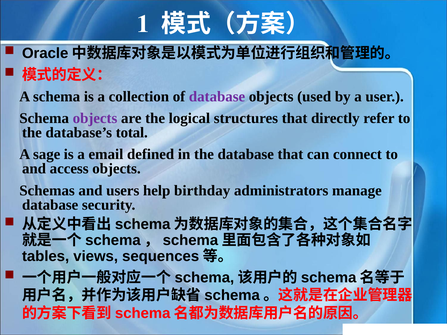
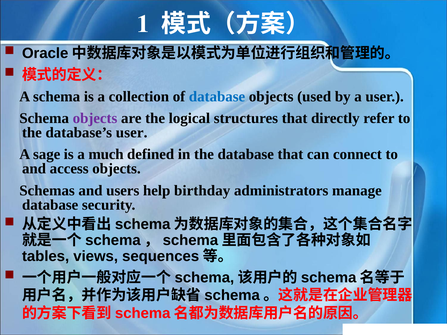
database at (217, 97) colour: purple -> blue
database’s total: total -> user
email: email -> much
